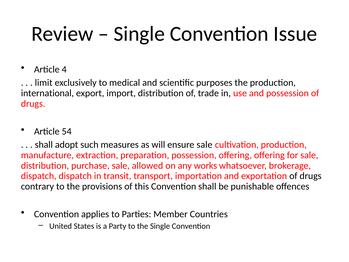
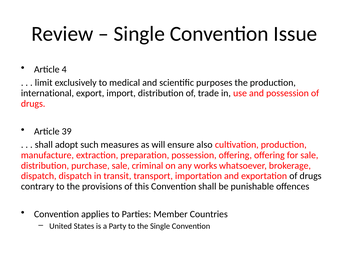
54: 54 -> 39
ensure sale: sale -> also
allowed: allowed -> criminal
